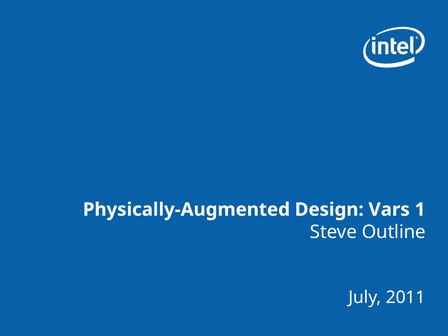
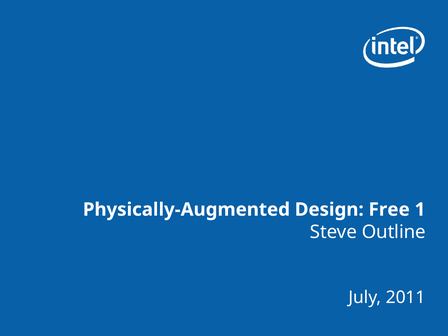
Vars: Vars -> Free
